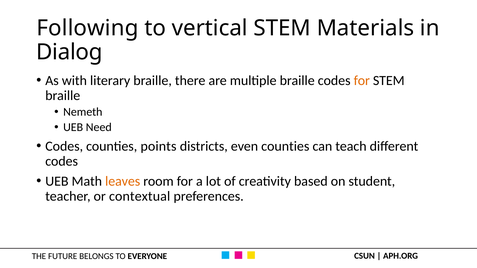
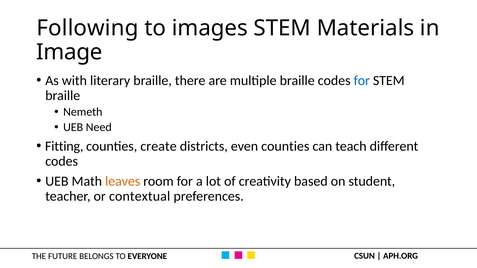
vertical: vertical -> images
Dialog: Dialog -> Image
for at (362, 81) colour: orange -> blue
Codes at (64, 146): Codes -> Fitting
points: points -> create
